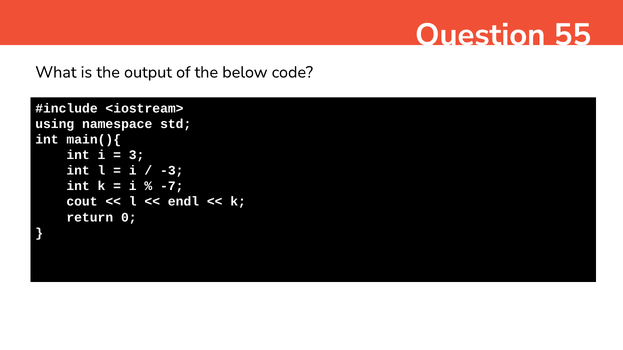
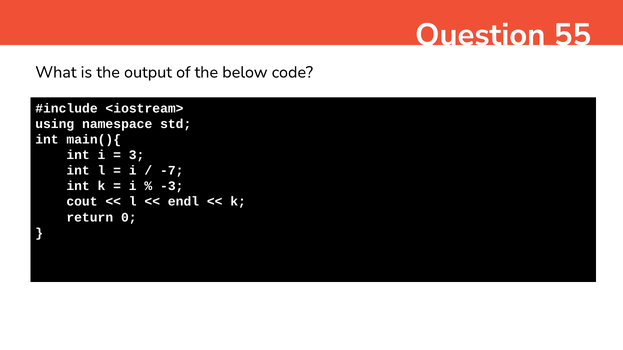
-3: -3 -> -7
-7: -7 -> -3
